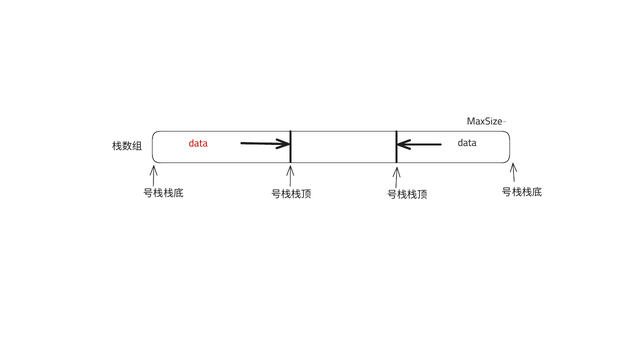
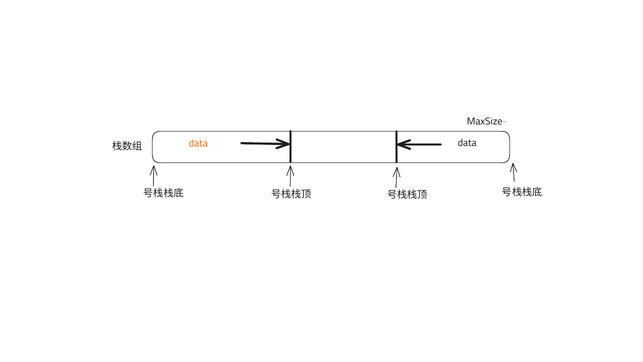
data at (198, 143) colour: red -> orange
